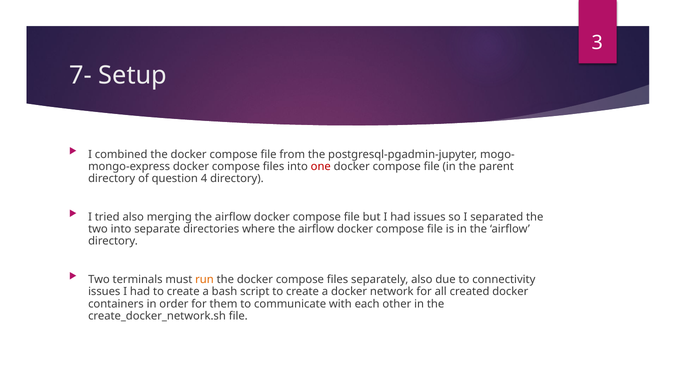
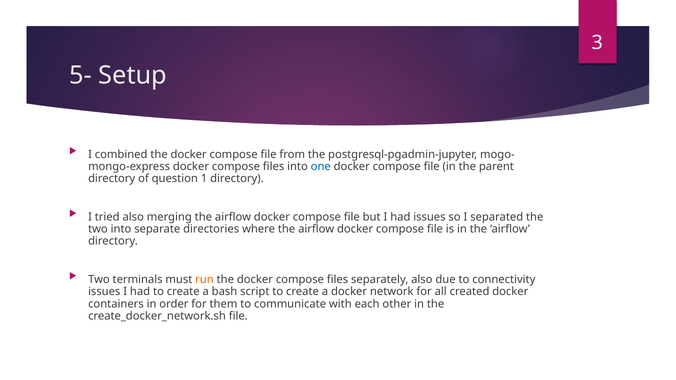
7-: 7- -> 5-
one colour: red -> blue
4: 4 -> 1
